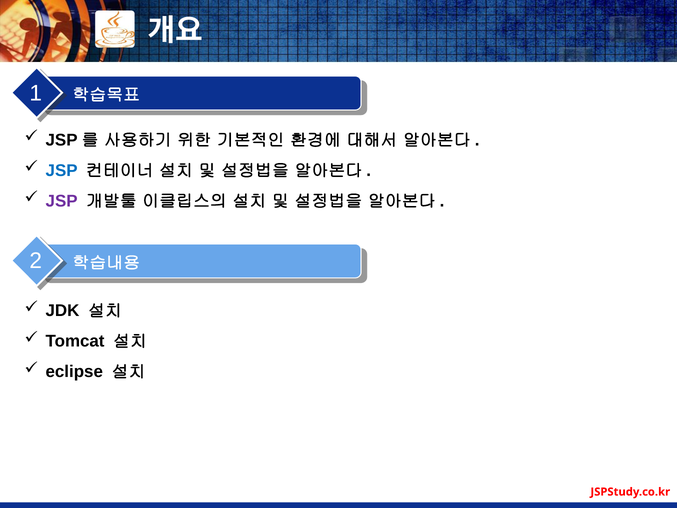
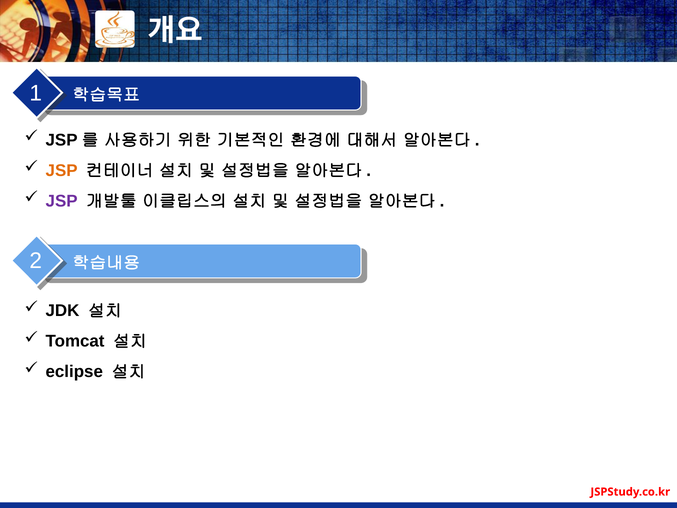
JSP at (62, 171) colour: blue -> orange
